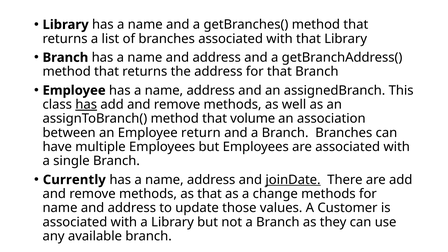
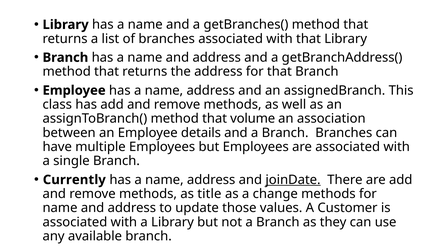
has at (86, 105) underline: present -> none
return: return -> details
as that: that -> title
